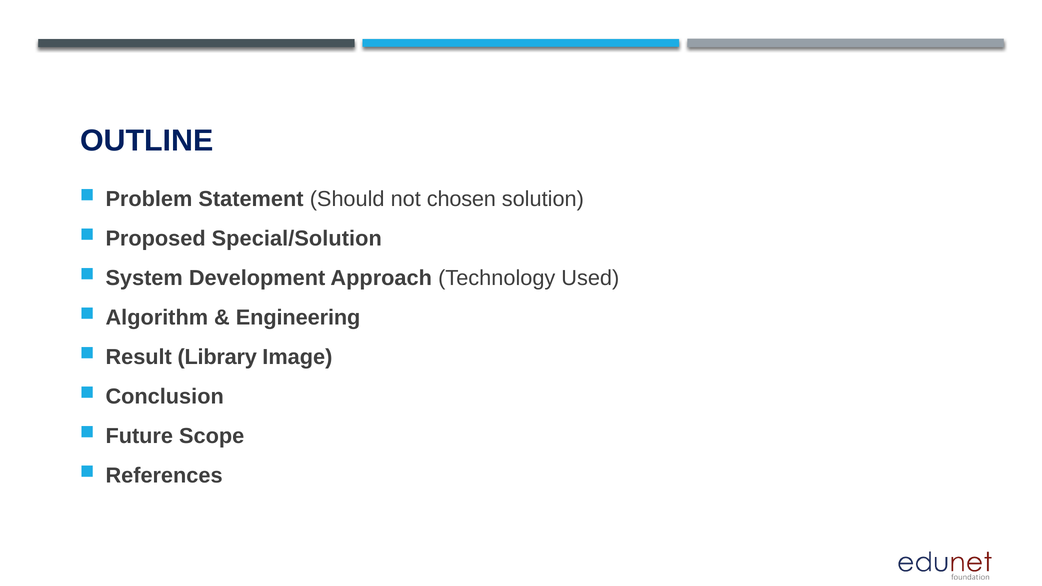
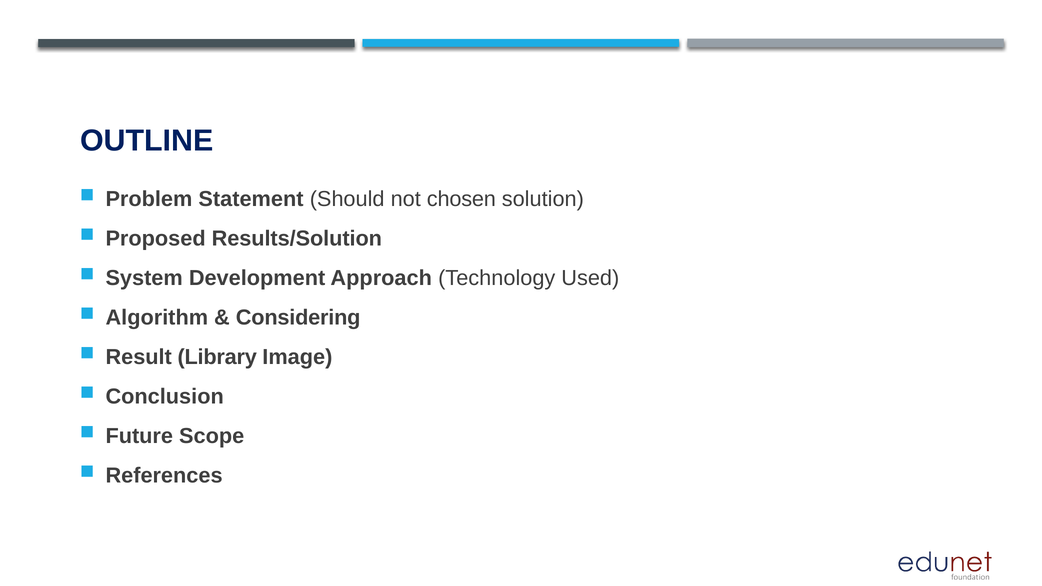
Special/Solution: Special/Solution -> Results/Solution
Engineering: Engineering -> Considering
